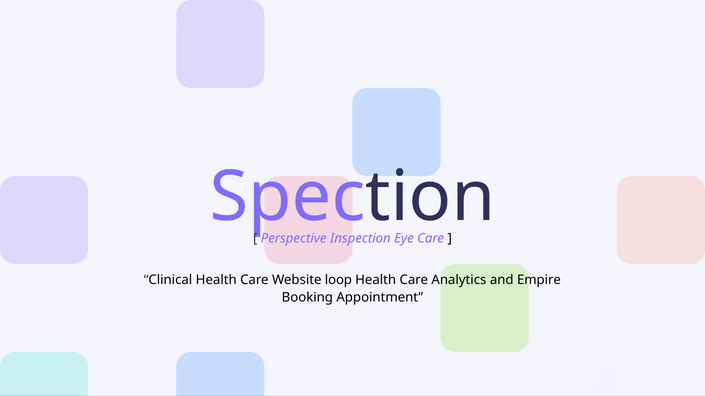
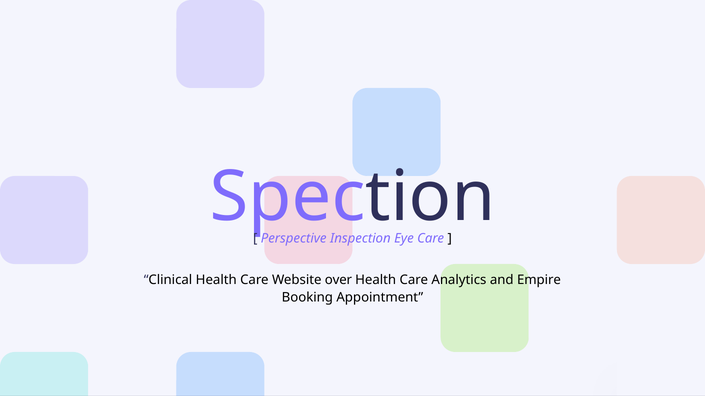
loop: loop -> over
